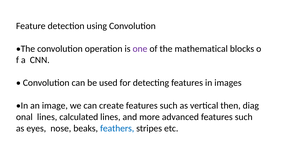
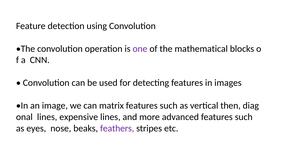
create: create -> matrix
calculated: calculated -> expensive
feathers colour: blue -> purple
